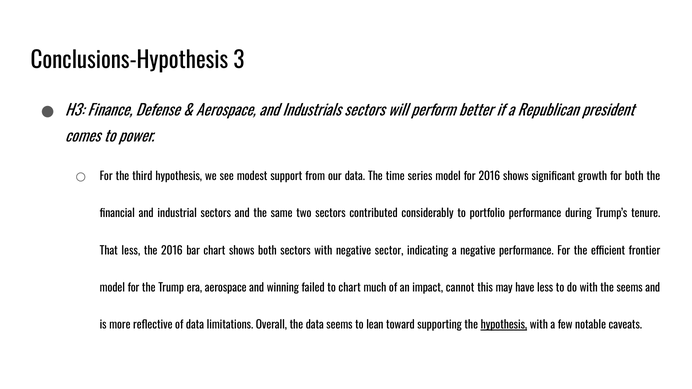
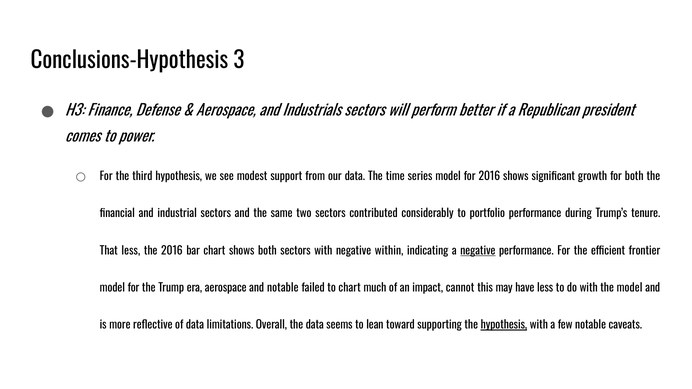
sector: sector -> within
negative at (478, 251) underline: none -> present
and winning: winning -> notable
the seems: seems -> model
